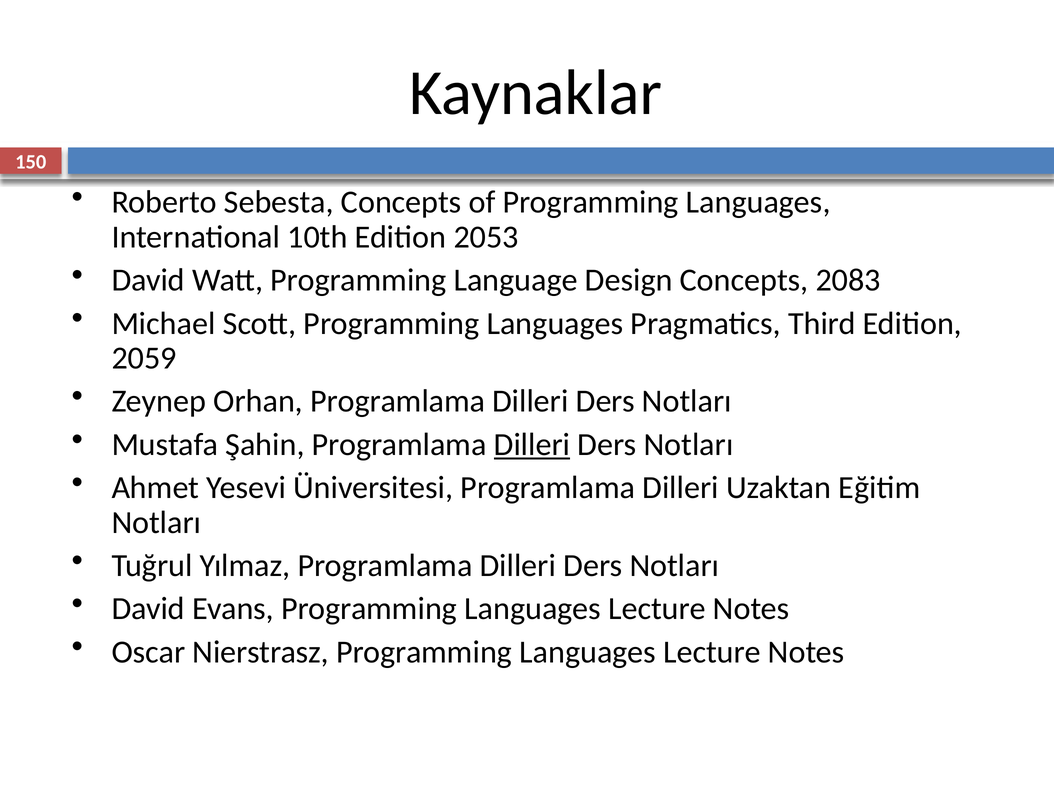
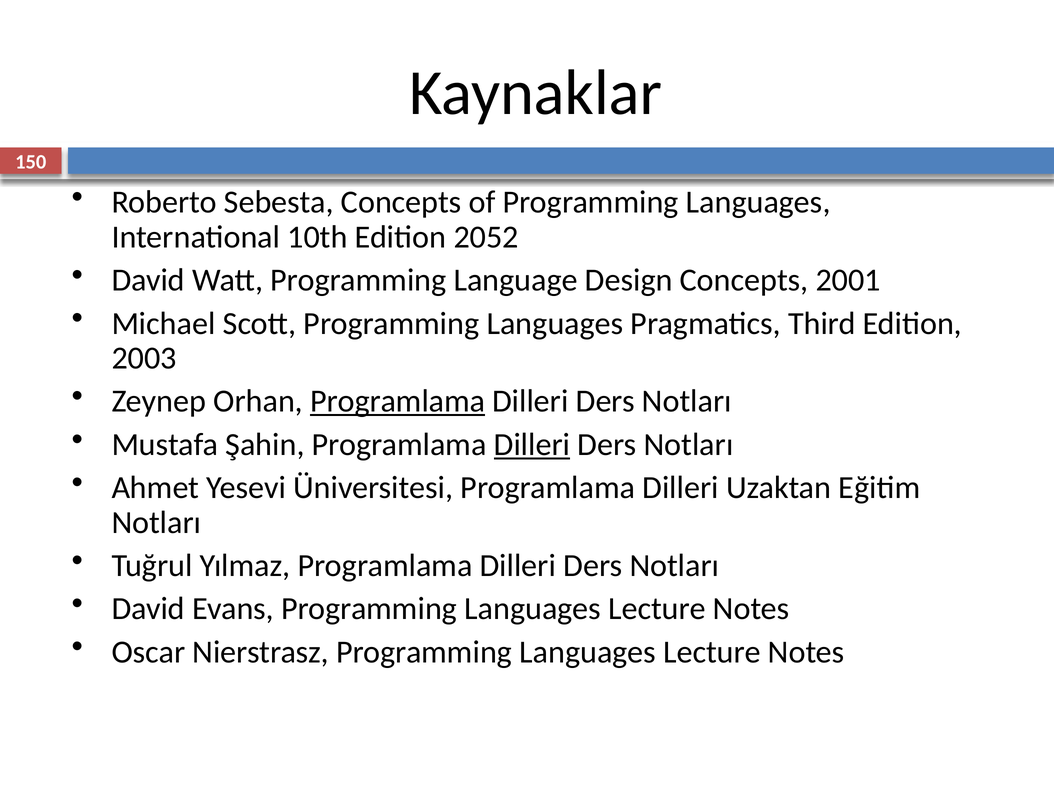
2053: 2053 -> 2052
2083: 2083 -> 2001
2059: 2059 -> 2003
Programlama at (398, 402) underline: none -> present
